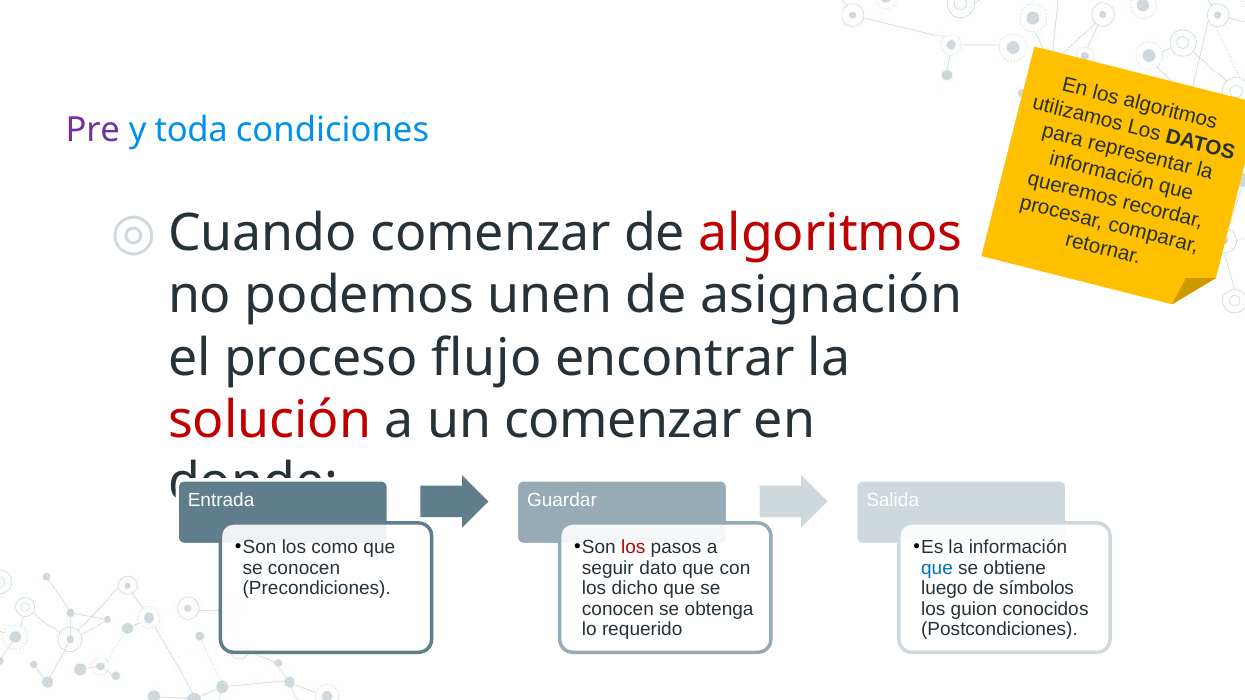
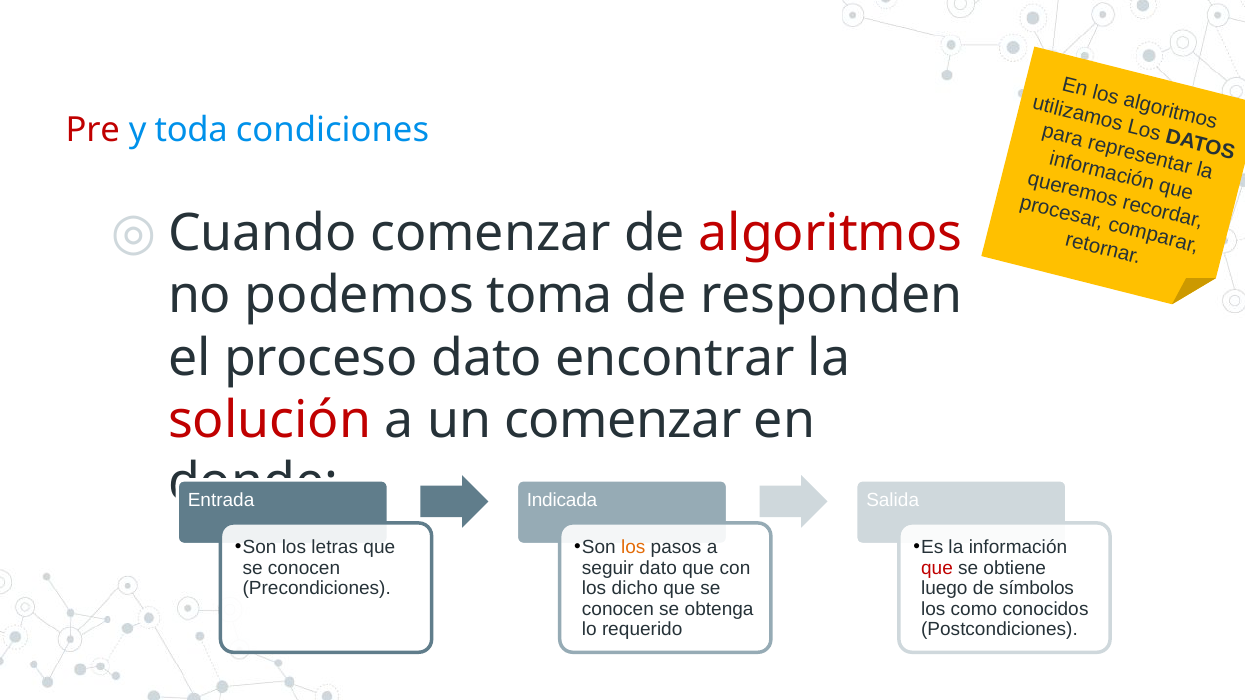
Pre colour: purple -> red
unen: unen -> toma
asignación: asignación -> responden
proceso flujo: flujo -> dato
Guardar: Guardar -> Indicada
como: como -> letras
los at (633, 548) colour: red -> orange
que at (937, 568) colour: blue -> red
guion: guion -> como
